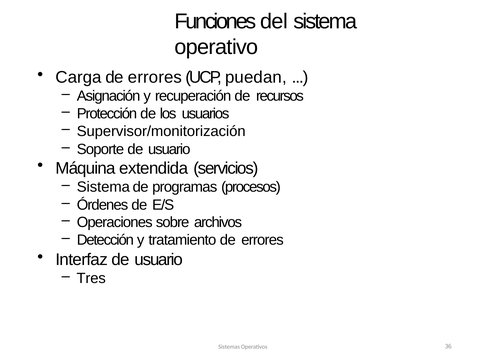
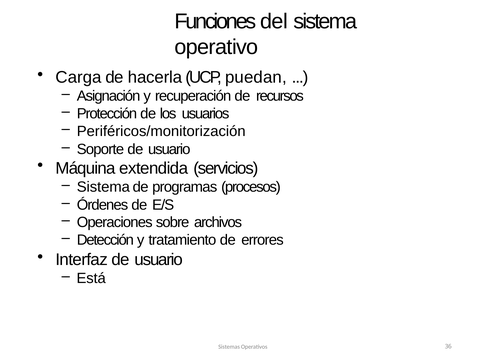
errores at (155, 78): errores -> hacerla
Supervisor/monitorización: Supervisor/monitorización -> Periféricos/monitorización
Tres: Tres -> Está
